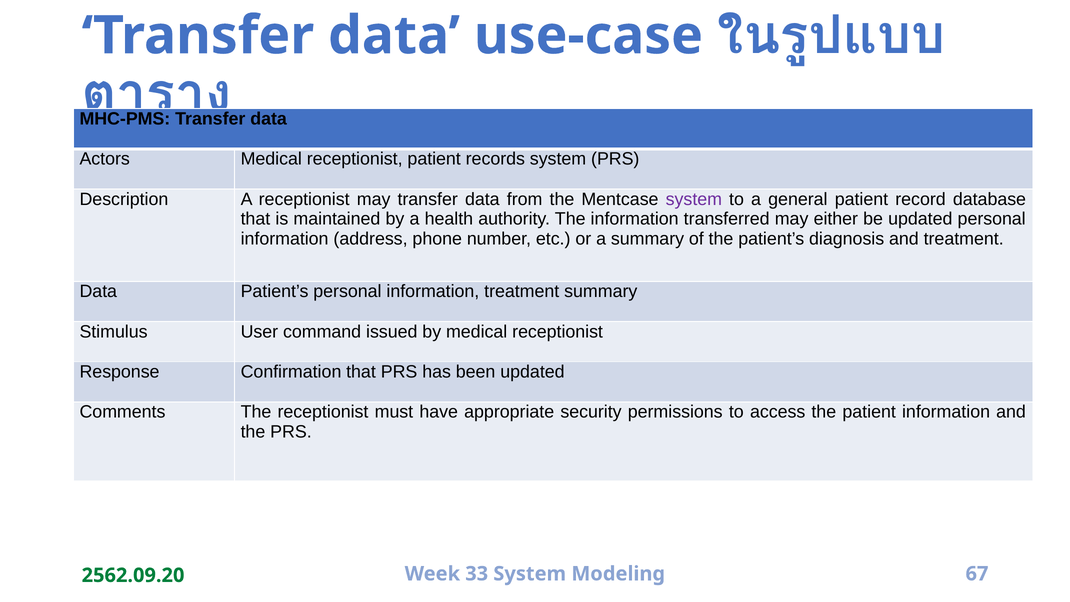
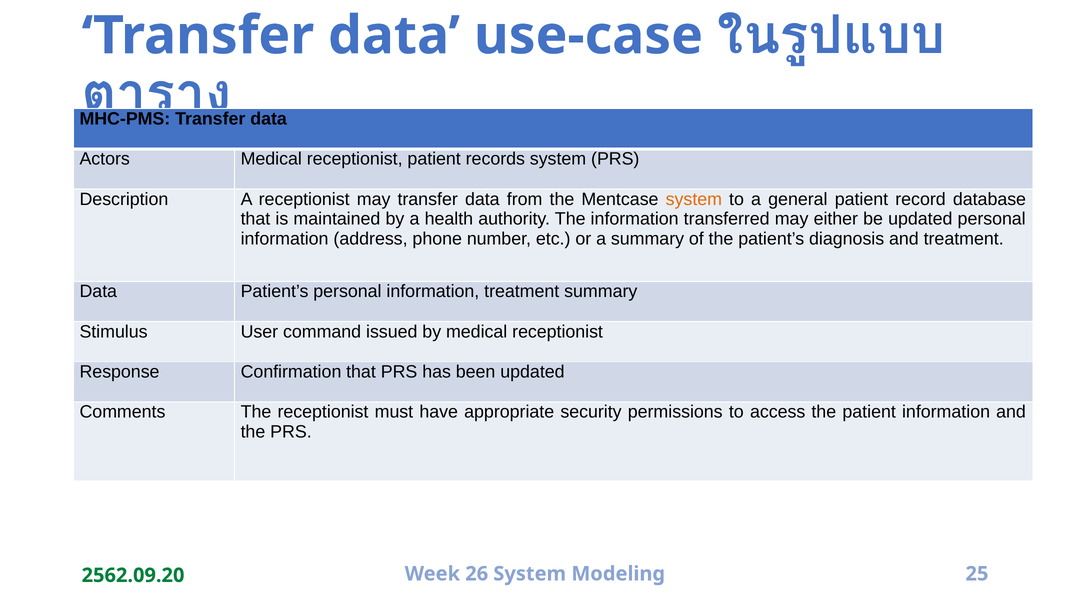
system at (694, 199) colour: purple -> orange
33: 33 -> 26
67: 67 -> 25
